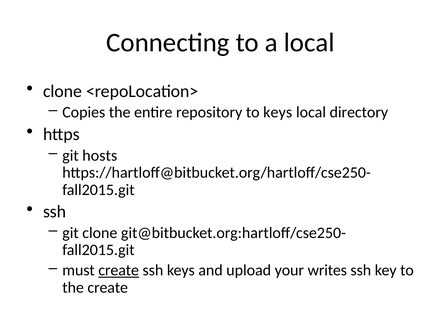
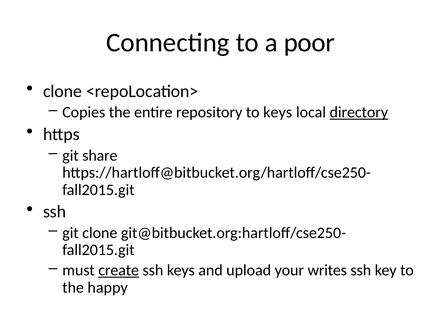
a local: local -> poor
directory underline: none -> present
hosts: hosts -> share
the create: create -> happy
